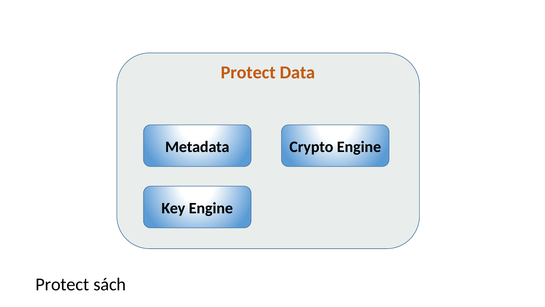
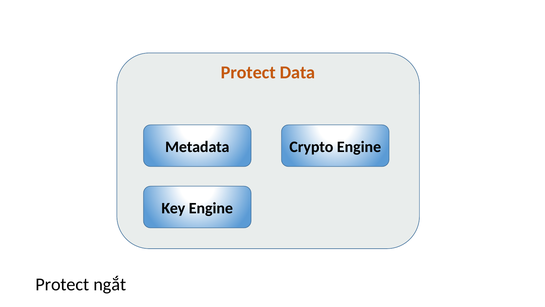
sách: sách -> ngắt
